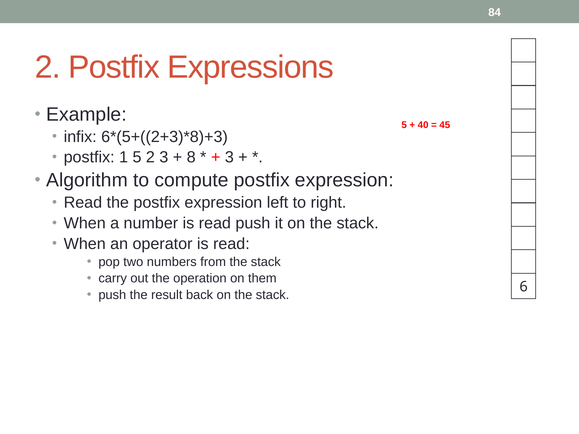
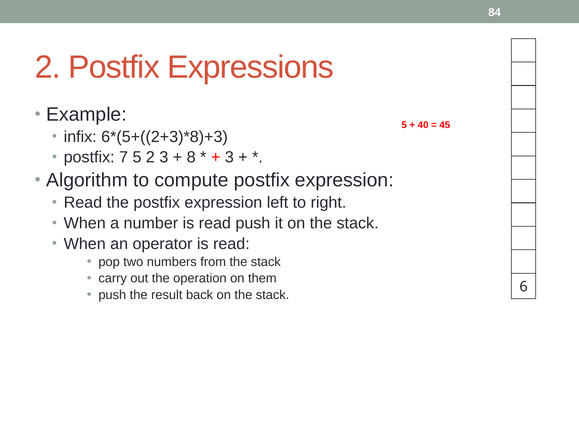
1: 1 -> 7
